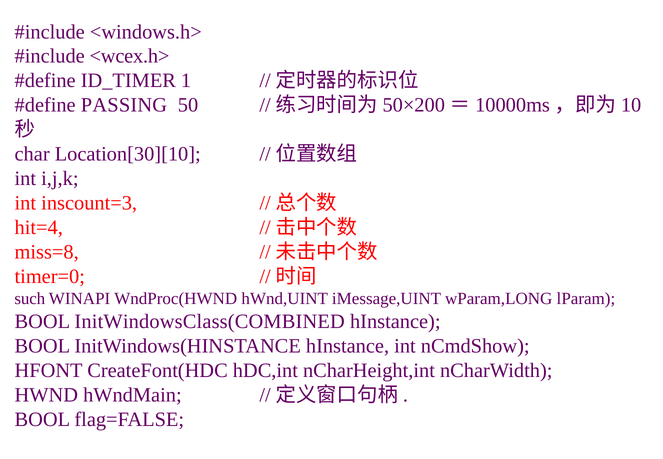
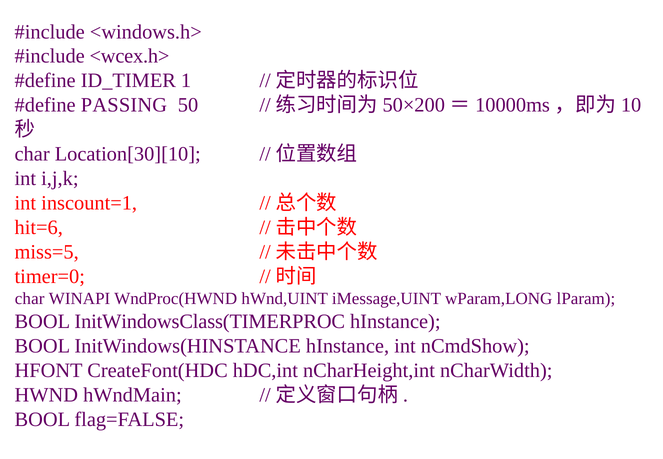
inscount=3: inscount=3 -> inscount=1
hit=4: hit=4 -> hit=6
miss=8: miss=8 -> miss=5
such at (30, 299): such -> char
InitWindowsClass(COMBINED: InitWindowsClass(COMBINED -> InitWindowsClass(TIMERPROC
